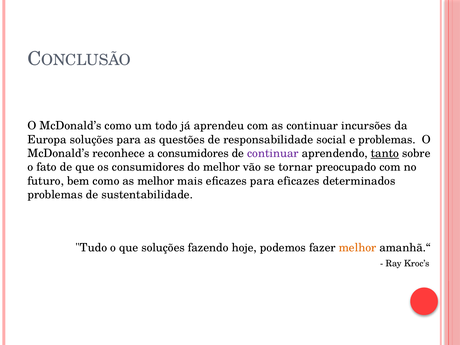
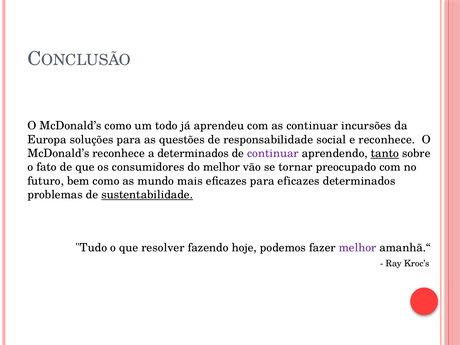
e problemas: problemas -> reconhece
a consumidores: consumidores -> determinados
as melhor: melhor -> mundo
sustentabilidade underline: none -> present
que soluções: soluções -> resolver
melhor at (357, 248) colour: orange -> purple
